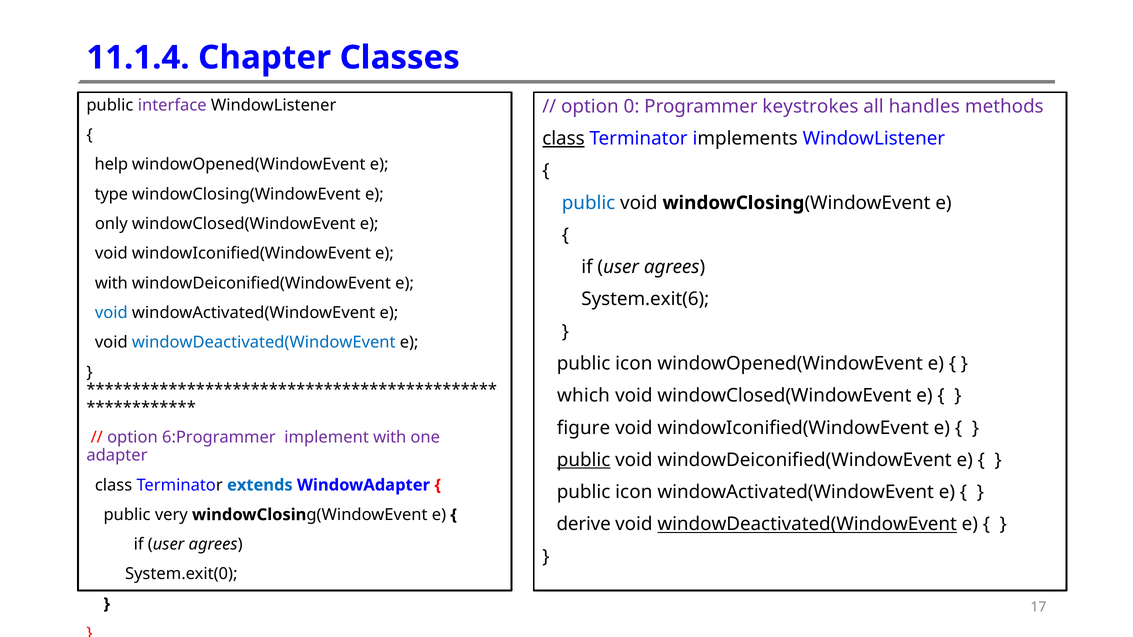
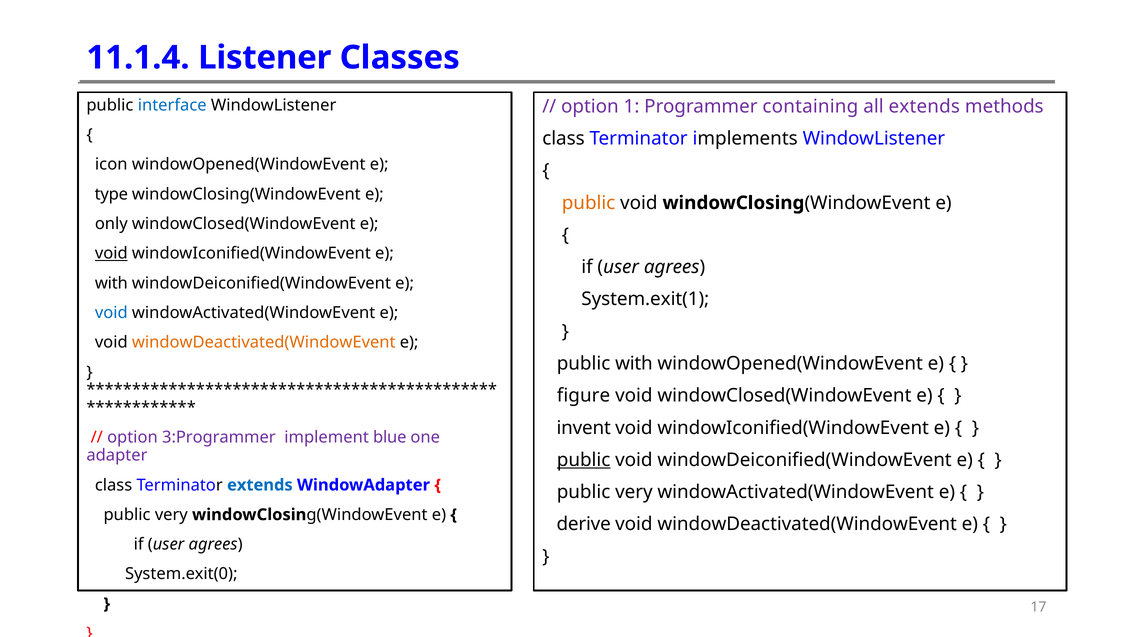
Chapter: Chapter -> Listener
interface colour: purple -> blue
0: 0 -> 1
keystrokes: keystrokes -> containing
all handles: handles -> extends
class at (563, 139) underline: present -> none
help: help -> icon
public at (589, 203) colour: blue -> orange
void at (111, 254) underline: none -> present
System.exit(6: System.exit(6 -> System.exit(1
windowDeactivated(WindowEvent at (264, 343) colour: blue -> orange
icon at (634, 364): icon -> with
which: which -> figure
figure: figure -> invent
6:Programmer: 6:Programmer -> 3:Programmer
implement with: with -> blue
icon at (634, 492): icon -> very
windowDeactivated(WindowEvent at (807, 524) underline: present -> none
